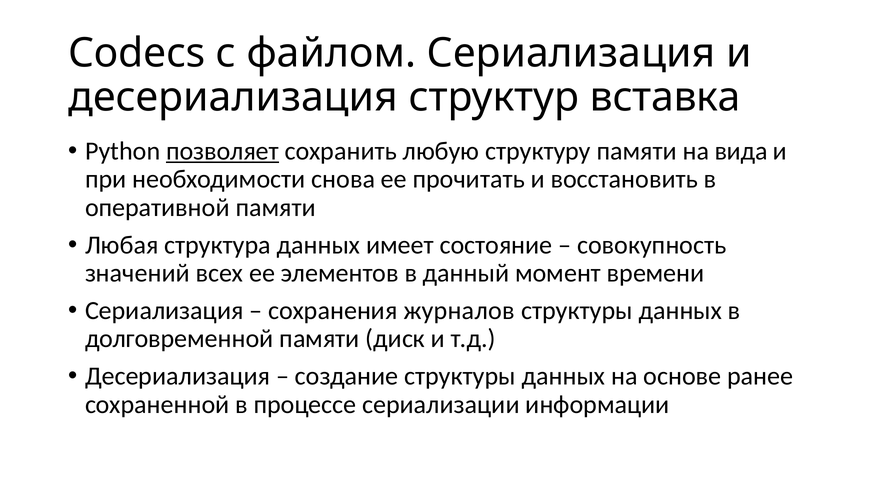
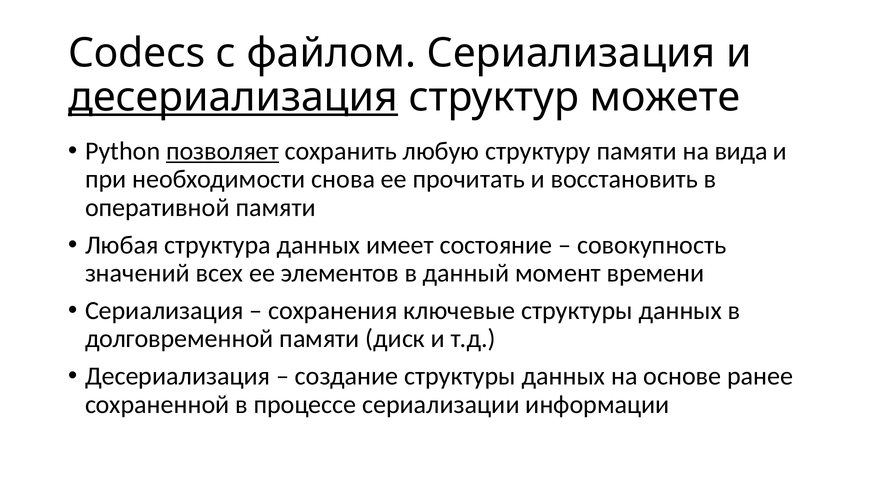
десериализация at (233, 97) underline: none -> present
вставка: вставка -> можете
журналов: журналов -> ключевые
